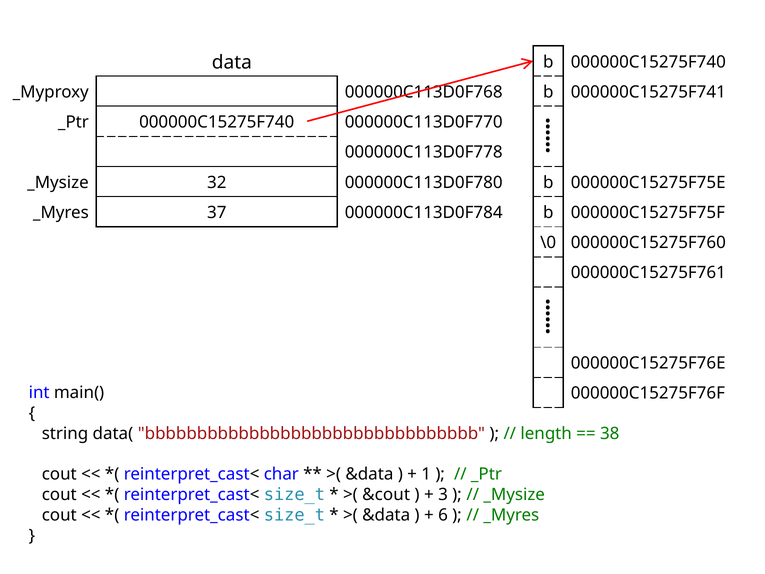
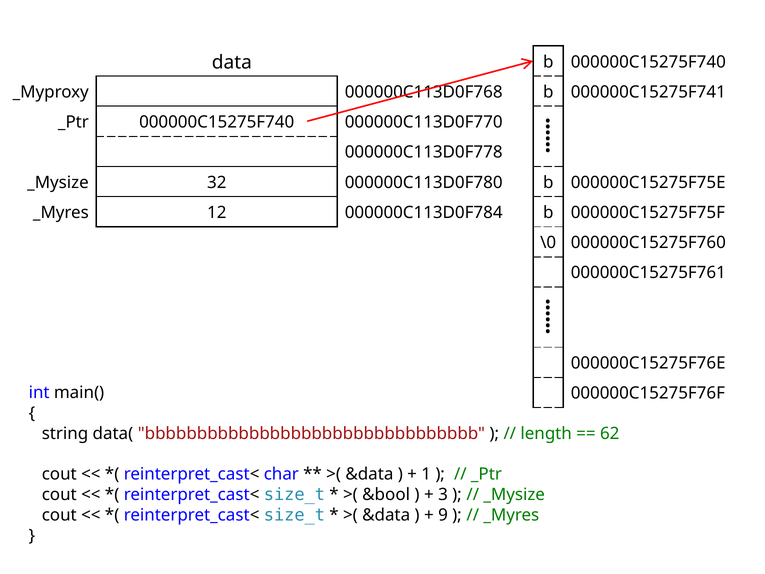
37: 37 -> 12
38: 38 -> 62
&cout: &cout -> &bool
6: 6 -> 9
